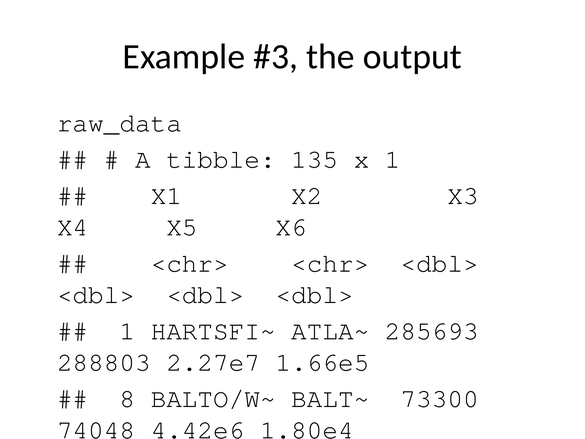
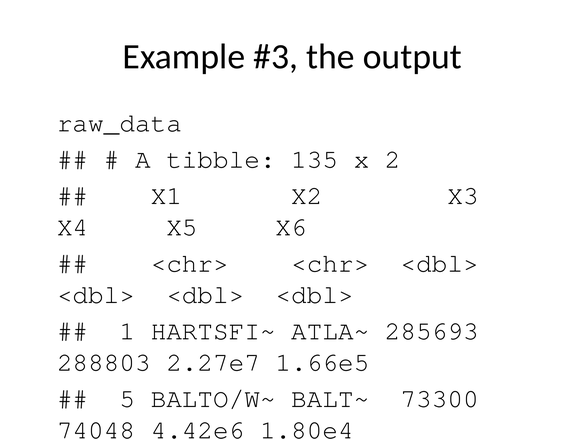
x 1: 1 -> 2
8 at (127, 398): 8 -> 5
